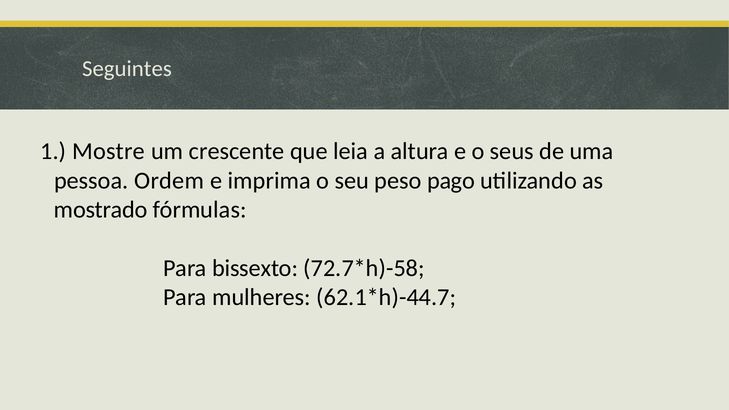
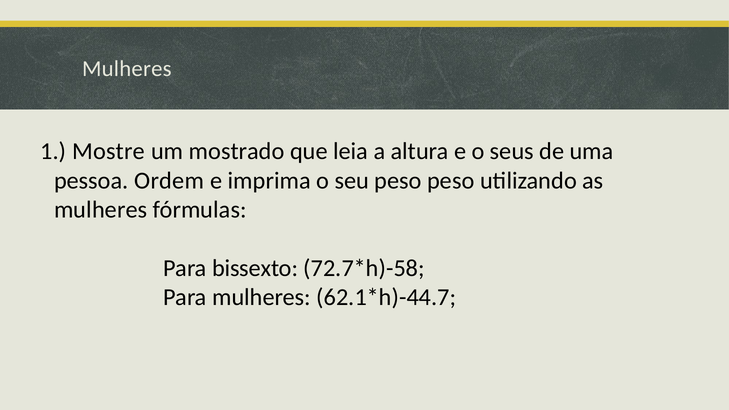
Seguintes at (127, 69): Seguintes -> Mulheres
crescente: crescente -> mostrado
peso pago: pago -> peso
mostrado at (101, 210): mostrado -> mulheres
